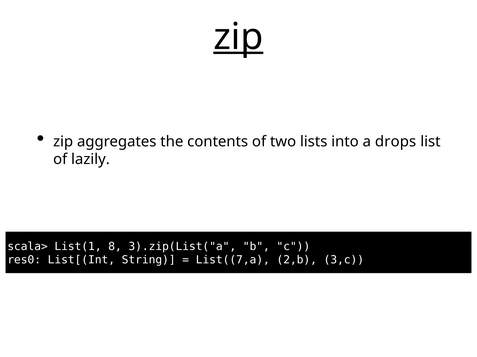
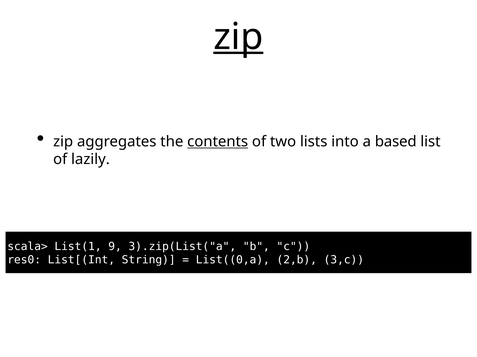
contents underline: none -> present
drops: drops -> based
8: 8 -> 9
List((7,a: List((7,a -> List((0,a
